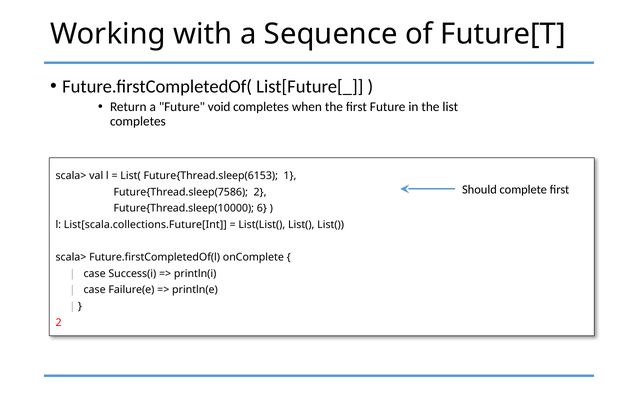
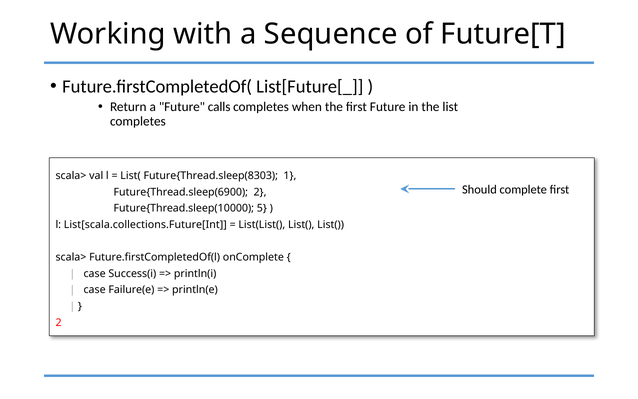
void: void -> calls
Future{Thread.sleep(6153: Future{Thread.sleep(6153 -> Future{Thread.sleep(8303
Future{Thread.sleep(7586: Future{Thread.sleep(7586 -> Future{Thread.sleep(6900
6: 6 -> 5
